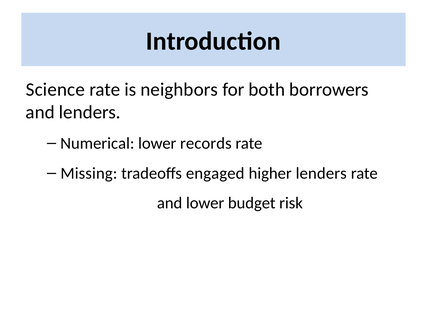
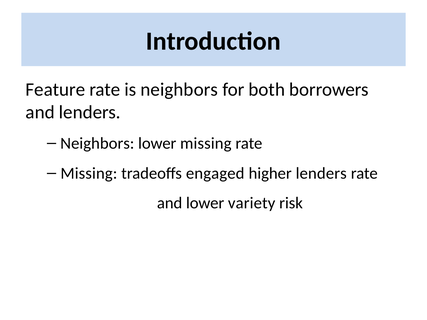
Science: Science -> Feature
Numerical at (97, 144): Numerical -> Neighbors
lower records: records -> missing
budget: budget -> variety
